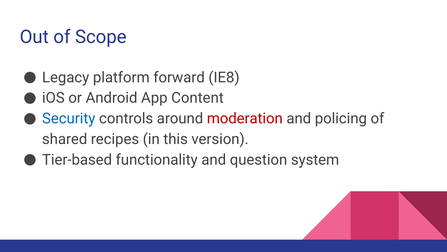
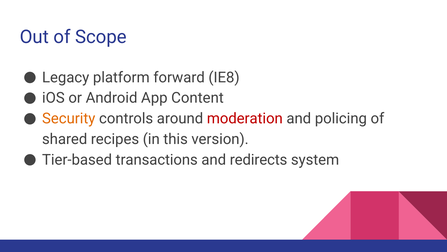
Security colour: blue -> orange
functionality: functionality -> transactions
question: question -> redirects
